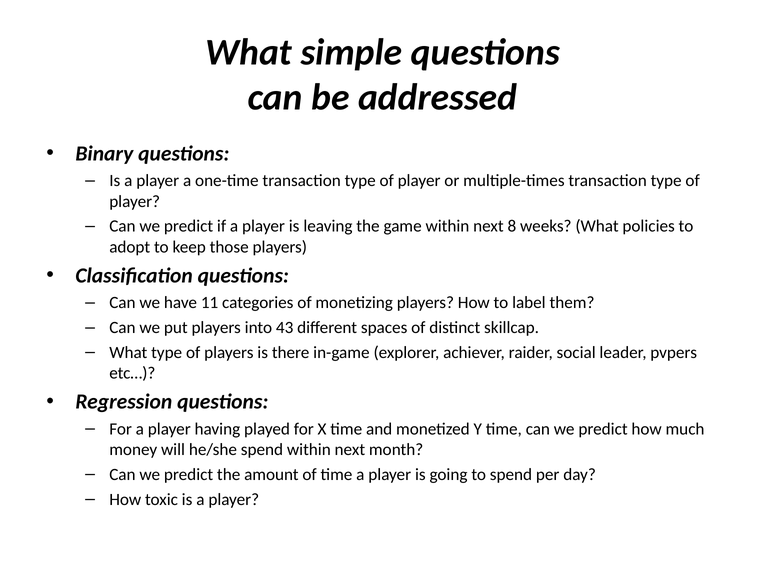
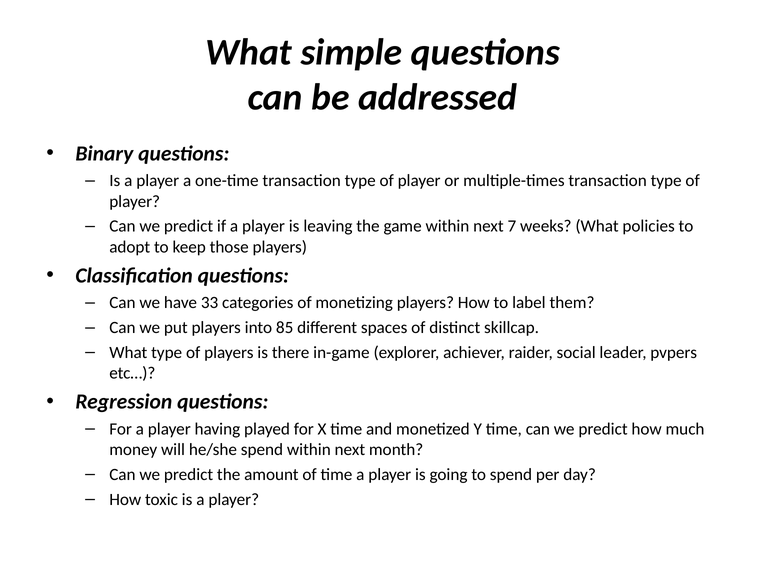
8: 8 -> 7
11: 11 -> 33
43: 43 -> 85
